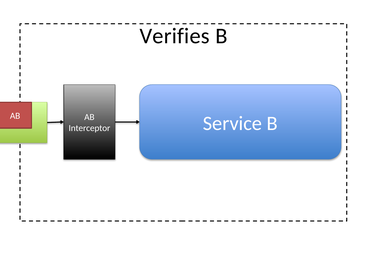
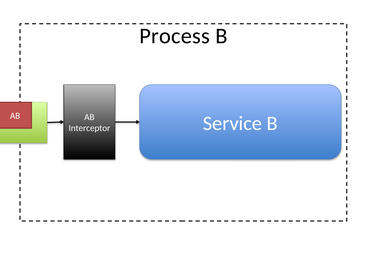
Verifies: Verifies -> Process
